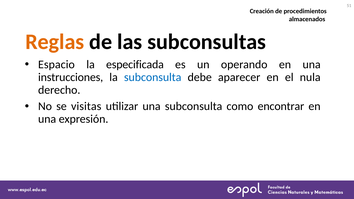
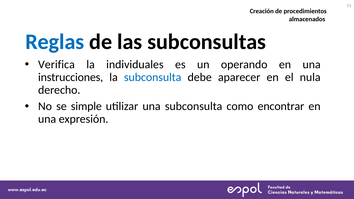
Reglas colour: orange -> blue
Espacio: Espacio -> Verifica
especificada: especificada -> individuales
visitas: visitas -> simple
